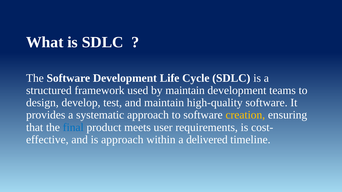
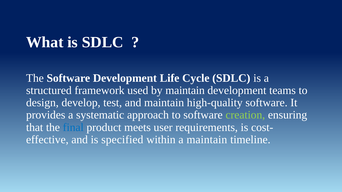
creation colour: yellow -> light green
is approach: approach -> specified
a delivered: delivered -> maintain
